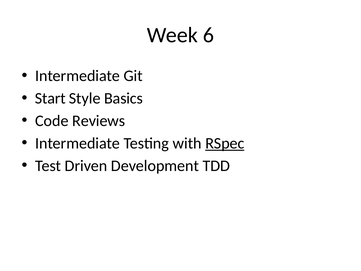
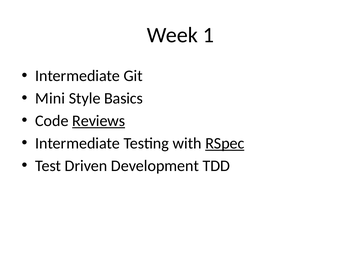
6: 6 -> 1
Start: Start -> Mini
Reviews underline: none -> present
